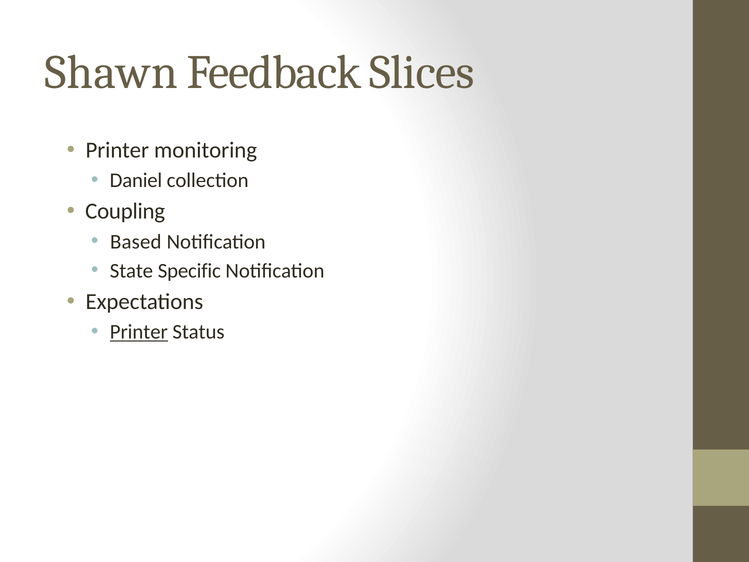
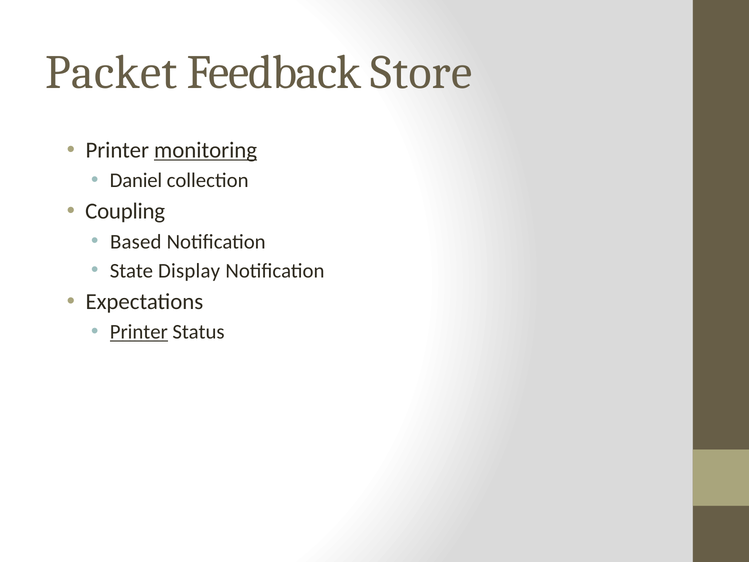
Shawn: Shawn -> Packet
Slices: Slices -> Store
monitoring underline: none -> present
Specific: Specific -> Display
